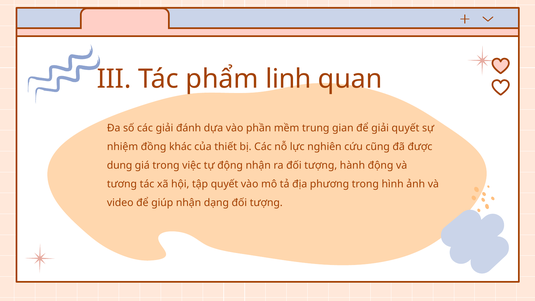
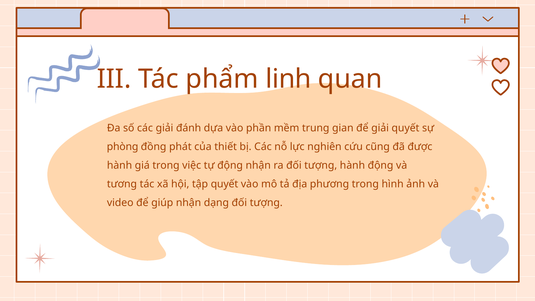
nhiệm: nhiệm -> phòng
khác: khác -> phát
dung at (120, 165): dung -> hành
